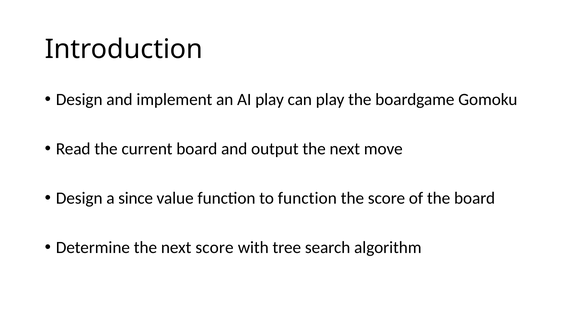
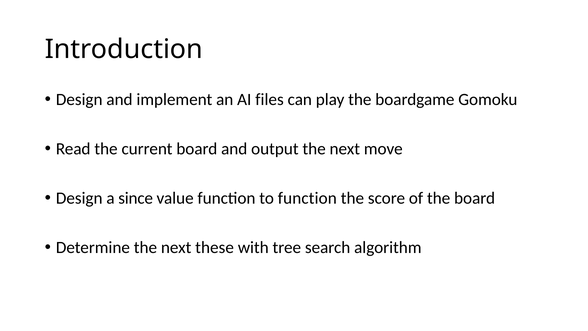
AI play: play -> files
next score: score -> these
